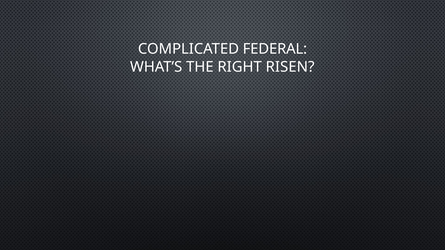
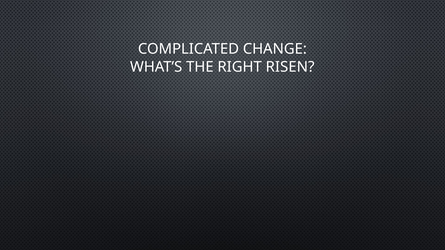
FEDERAL: FEDERAL -> CHANGE
